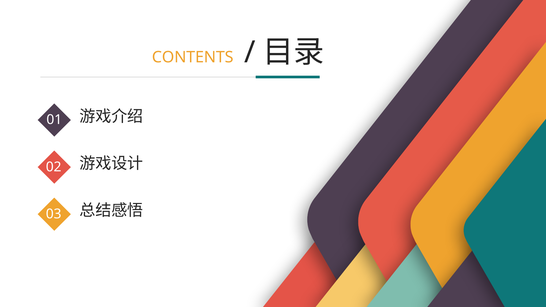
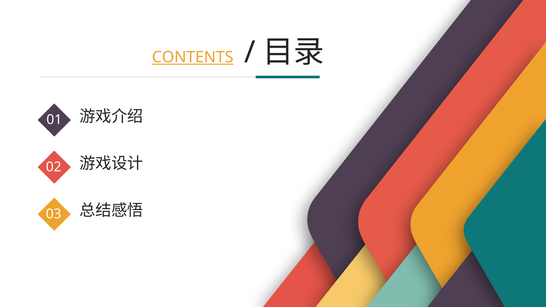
CONTENTS underline: none -> present
